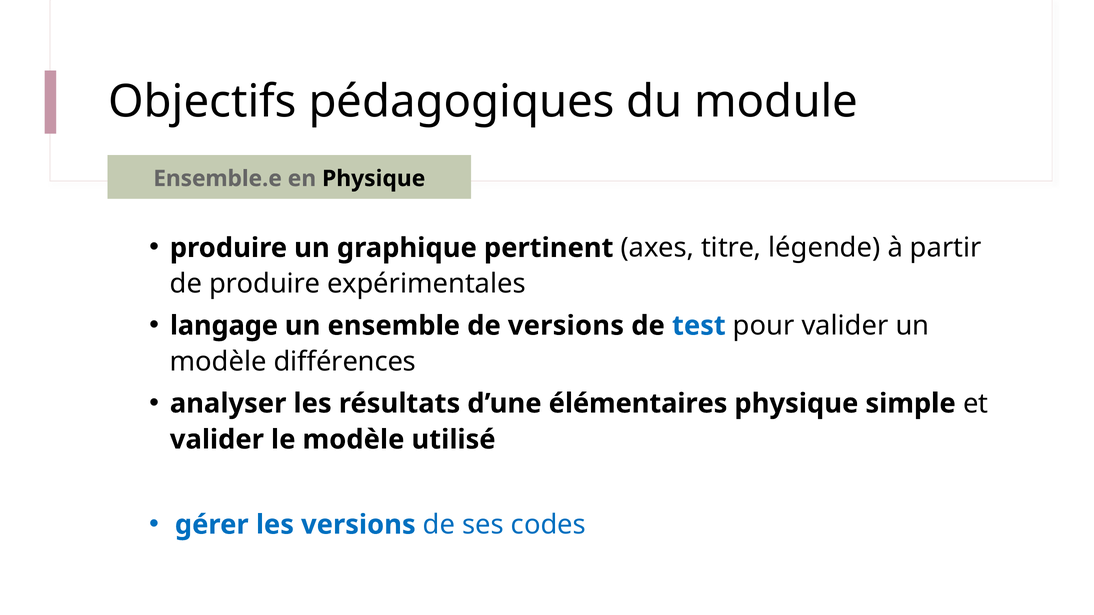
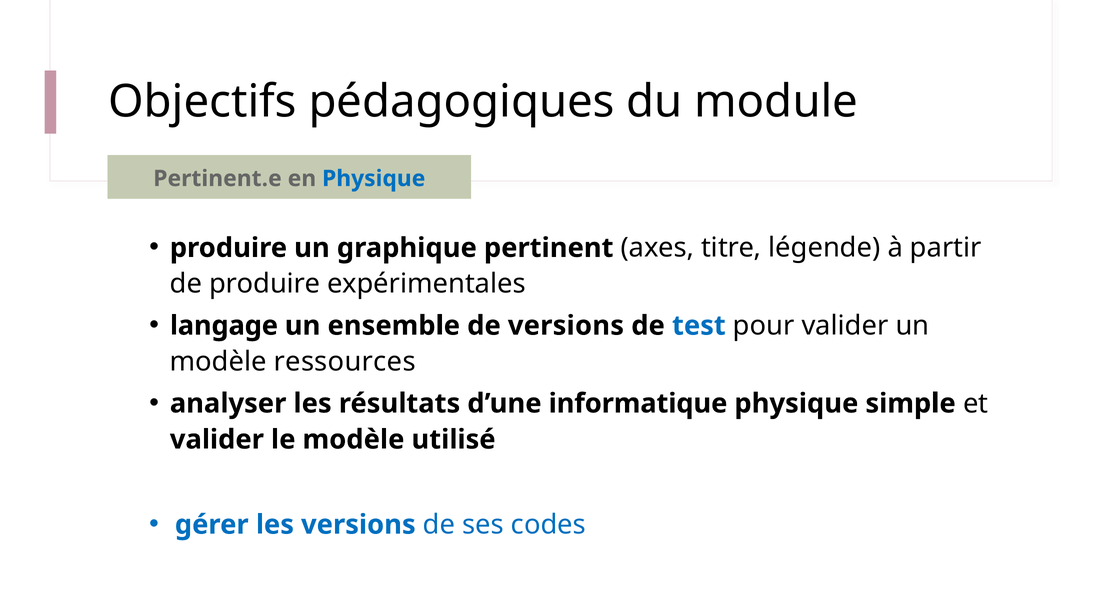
Ensemble.e: Ensemble.e -> Pertinent.e
Physique at (374, 179) colour: black -> blue
différences: différences -> ressources
élémentaires: élémentaires -> informatique
